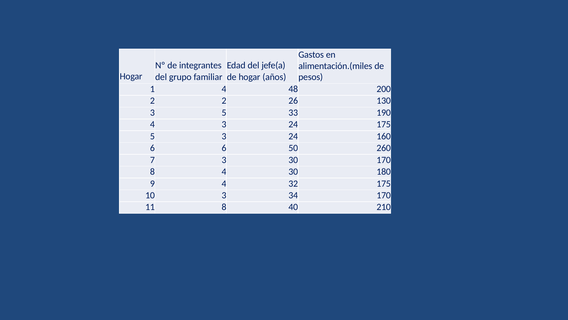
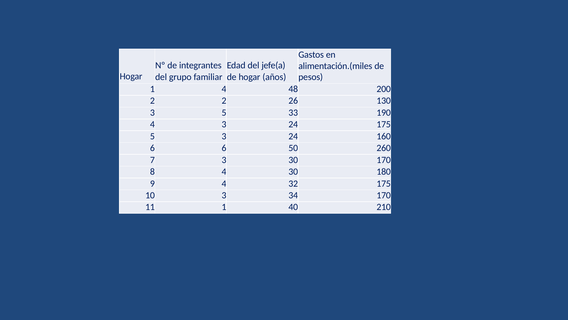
11 8: 8 -> 1
